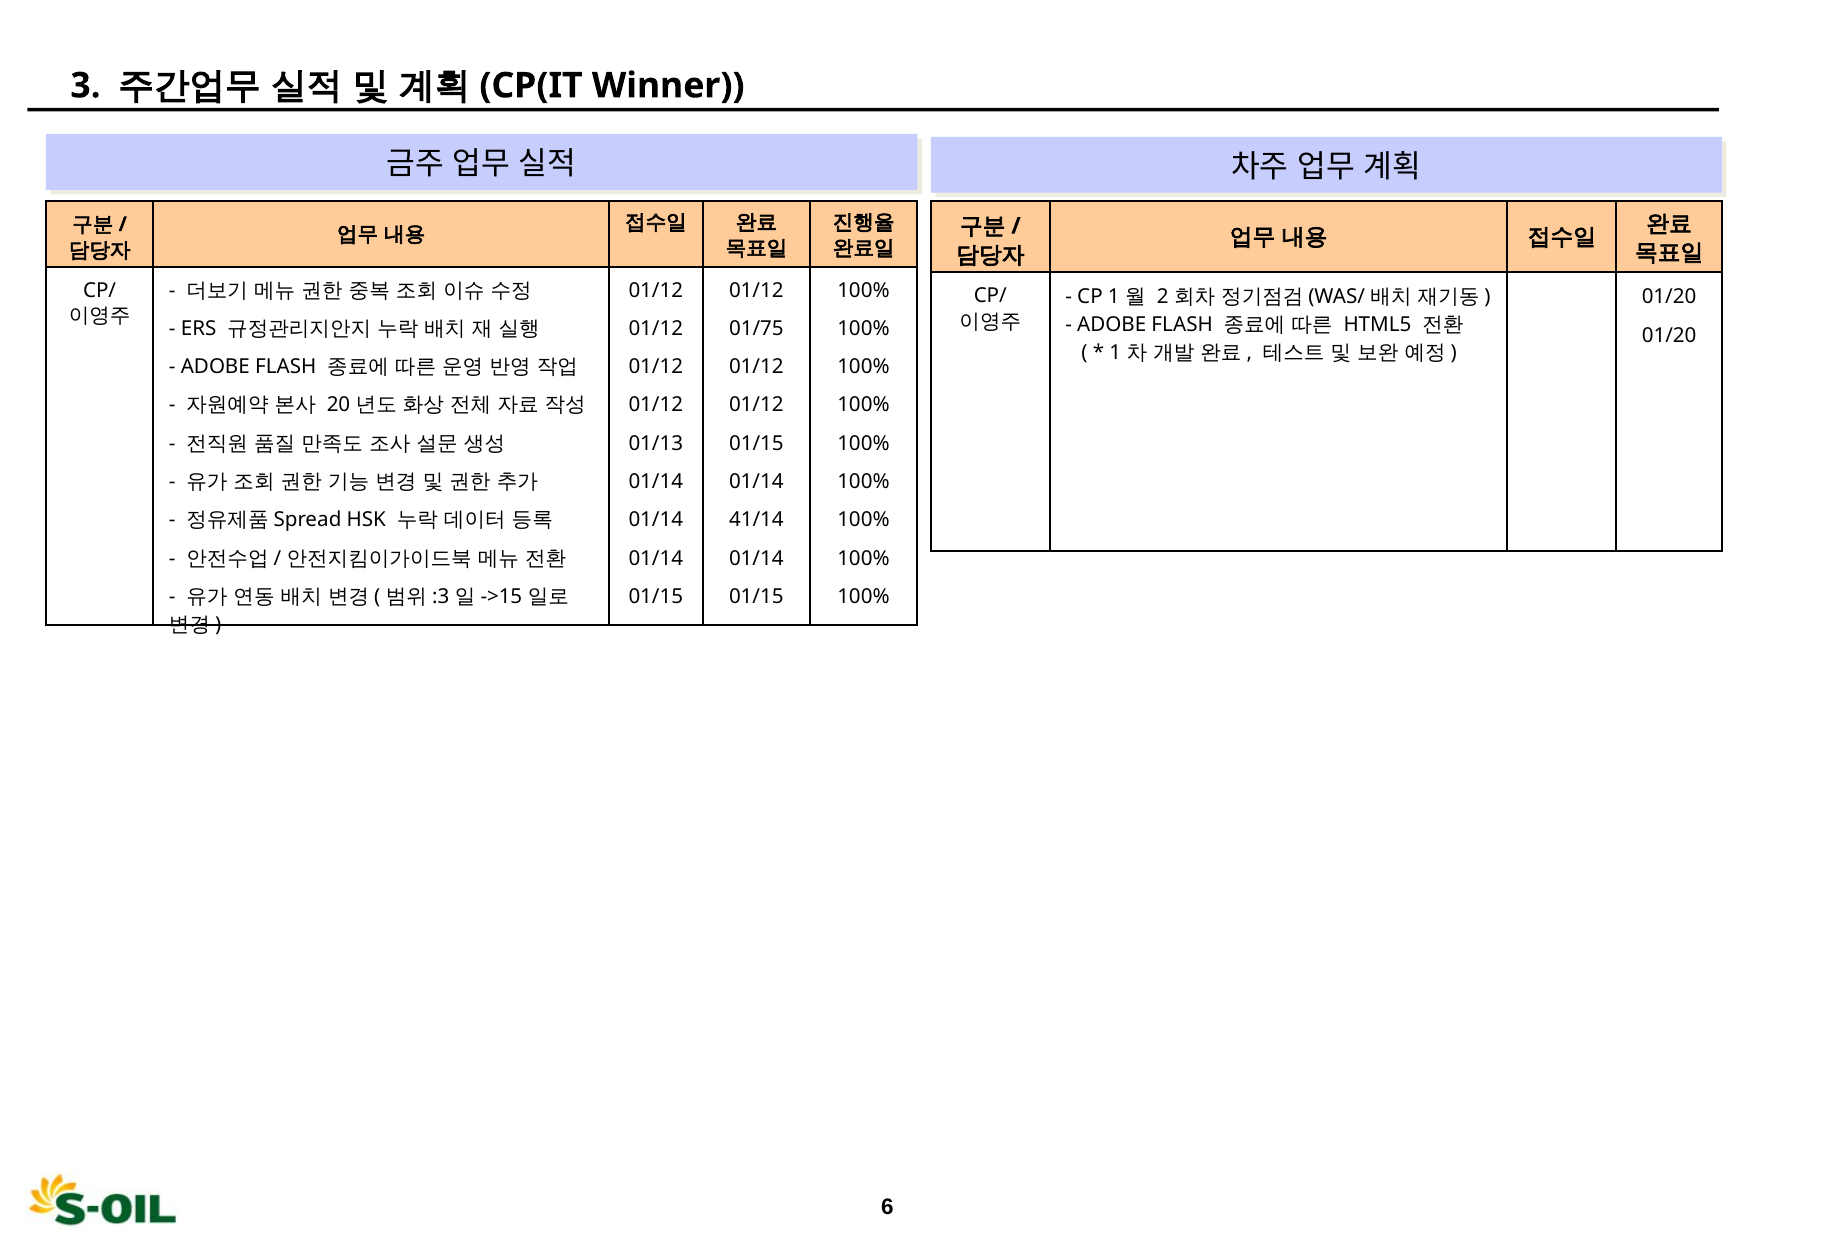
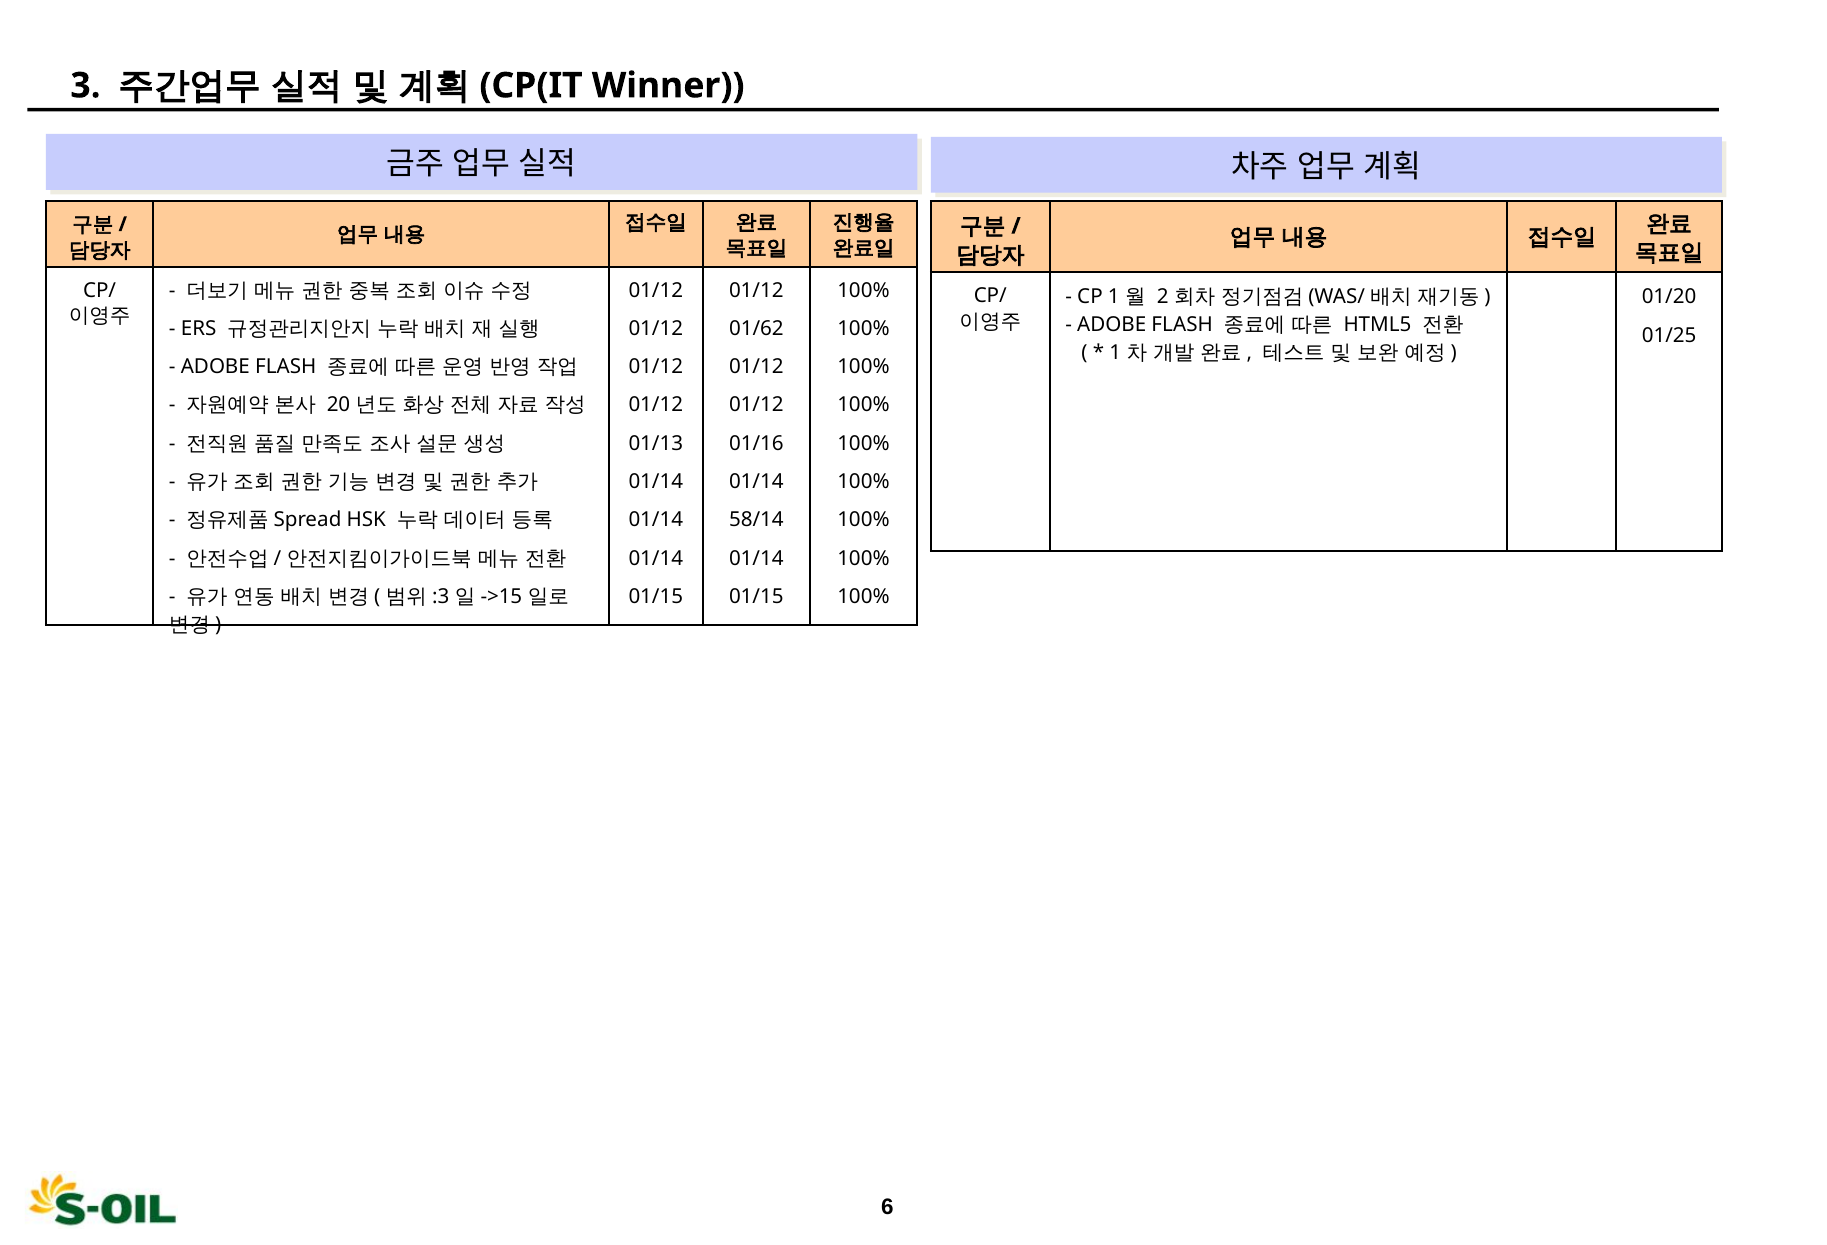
01/75: 01/75 -> 01/62
01/20 at (1669, 335): 01/20 -> 01/25
01/15 at (756, 443): 01/15 -> 01/16
41/14: 41/14 -> 58/14
